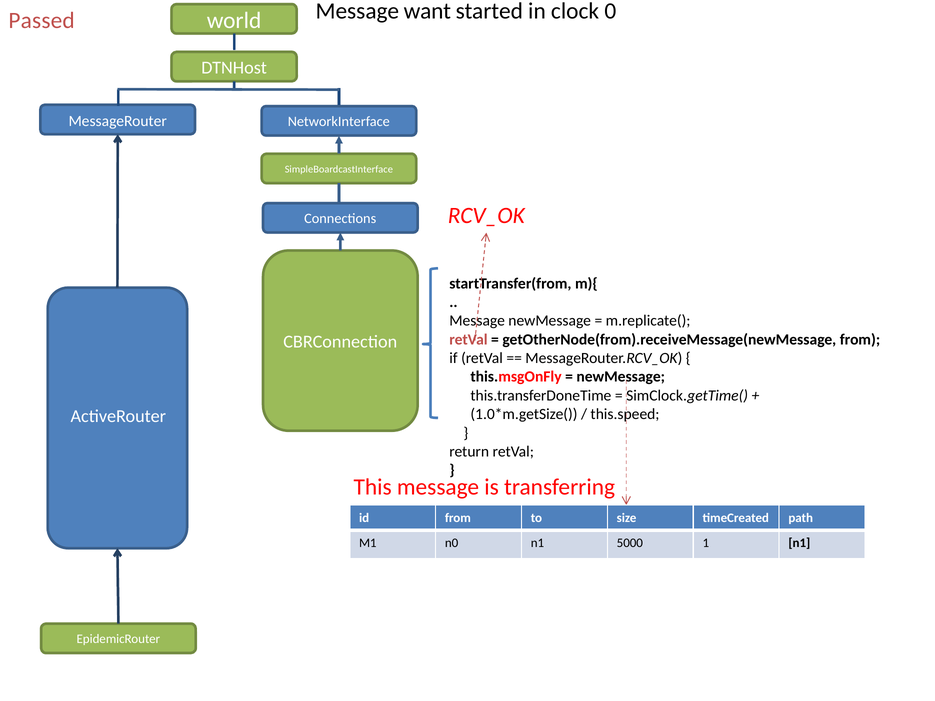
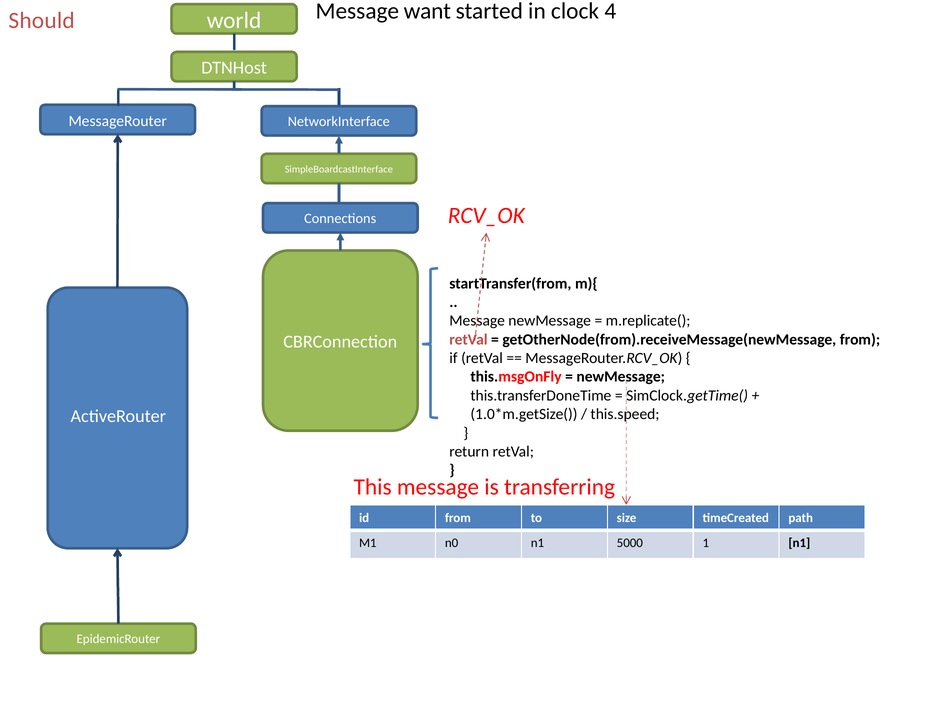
0: 0 -> 4
Passed: Passed -> Should
